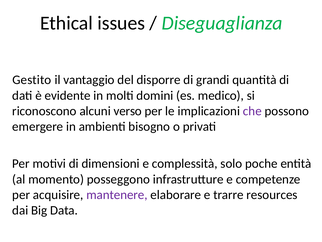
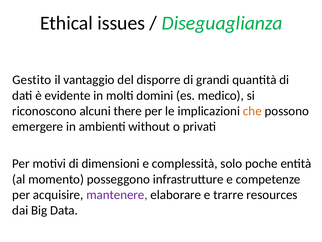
verso: verso -> there
che colour: purple -> orange
bisogno: bisogno -> without
